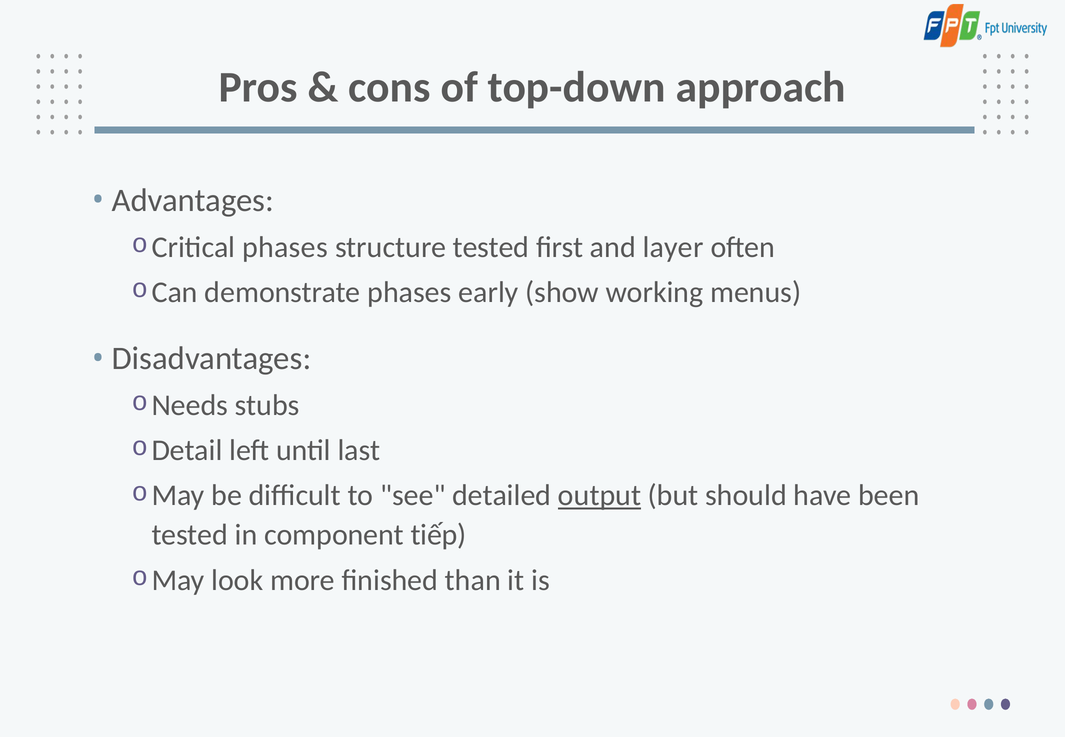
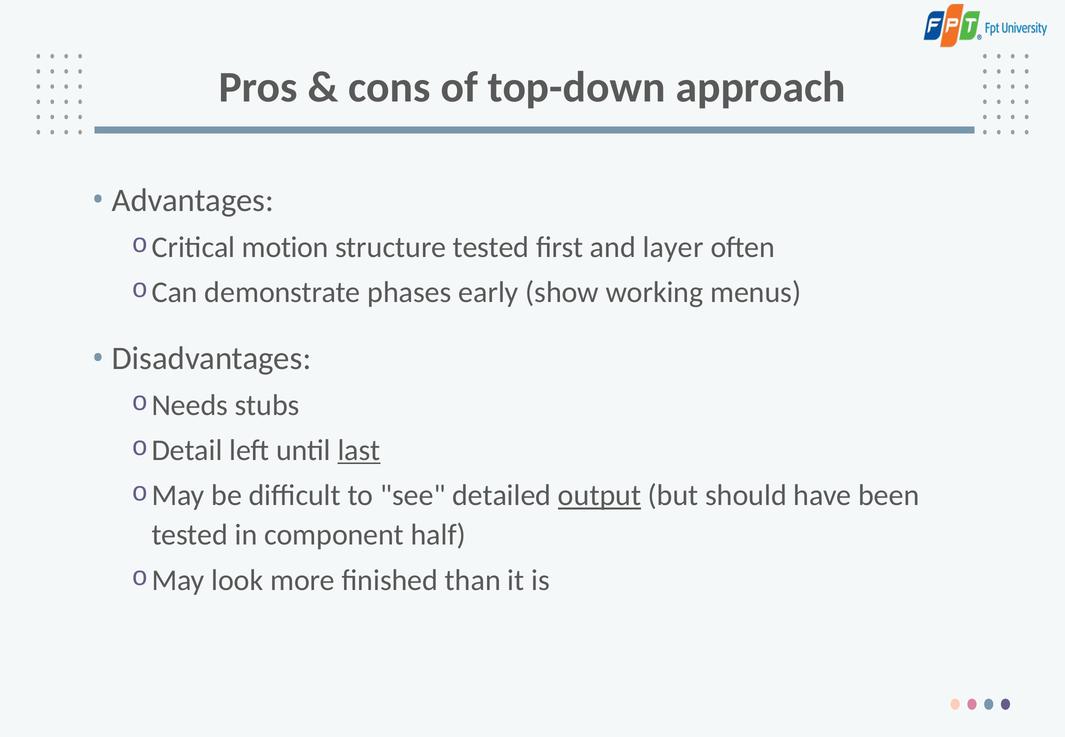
phases at (285, 247): phases -> motion
last underline: none -> present
tiếp: tiếp -> half
